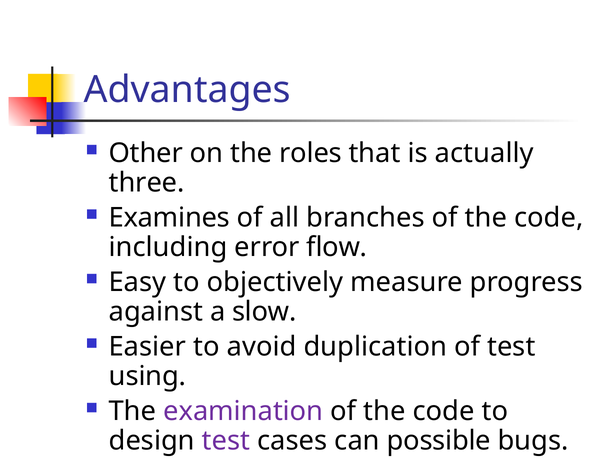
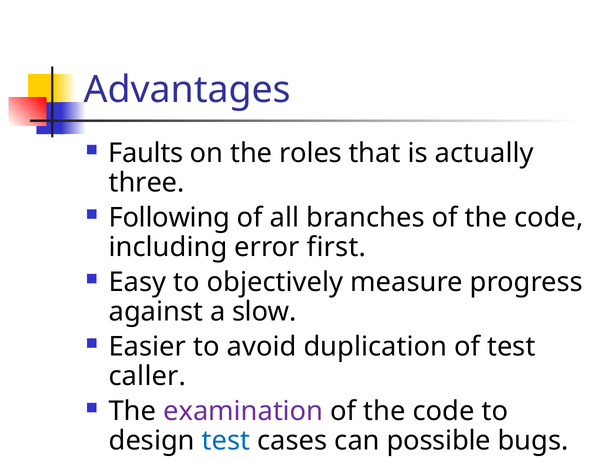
Other: Other -> Faults
Examines: Examines -> Following
flow: flow -> first
using: using -> caller
test at (226, 441) colour: purple -> blue
